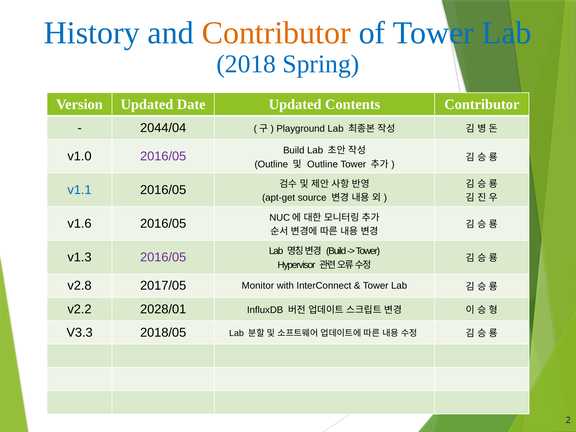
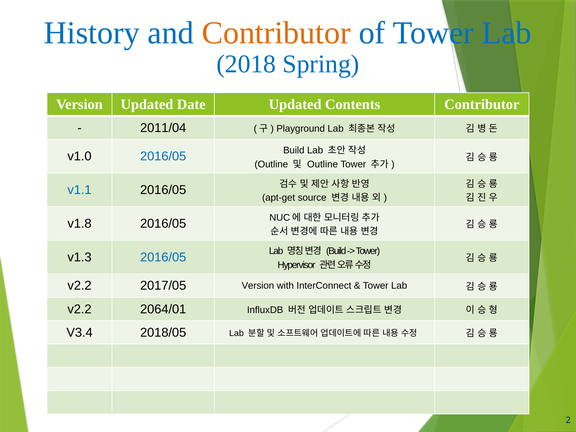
2044/04: 2044/04 -> 2011/04
2016/05 at (163, 156) colour: purple -> blue
v1.6: v1.6 -> v1.8
2016/05 at (163, 257) colour: purple -> blue
v2.8 at (80, 286): v2.8 -> v2.2
2017/05 Monitor: Monitor -> Version
2028/01: 2028/01 -> 2064/01
V3.3: V3.3 -> V3.4
